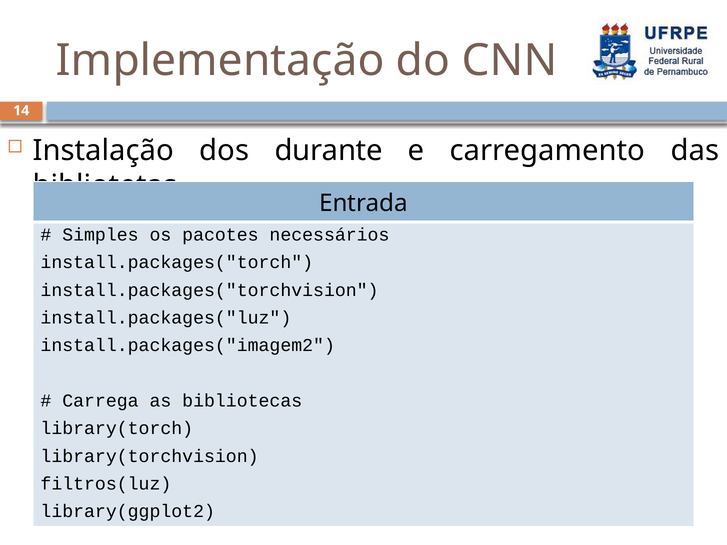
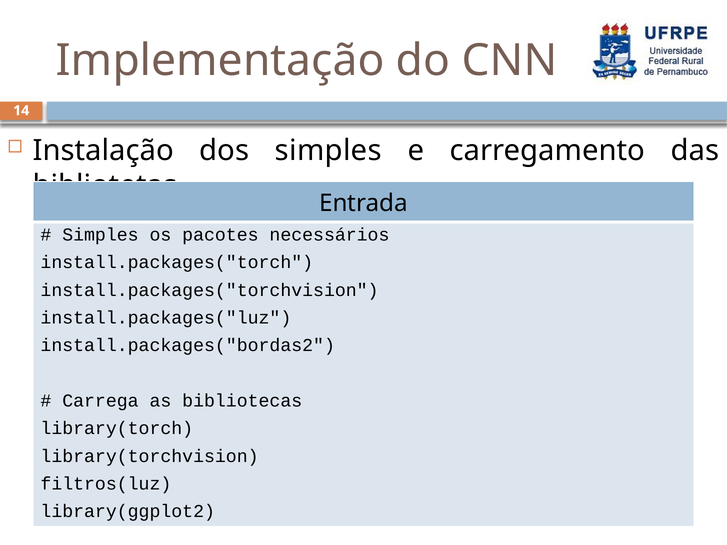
dos durante: durante -> simples
install.packages("imagem2: install.packages("imagem2 -> install.packages("bordas2
